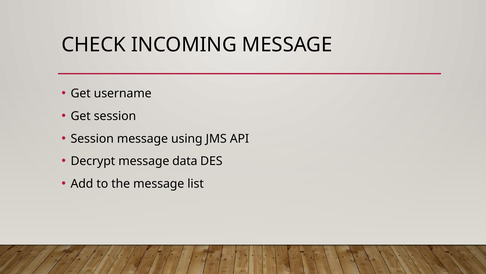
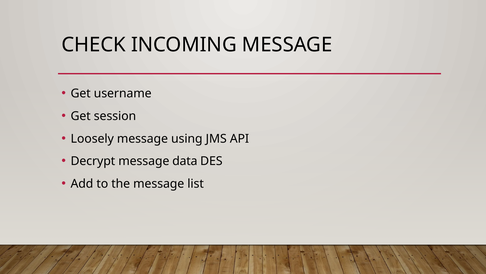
Session at (92, 138): Session -> Loosely
